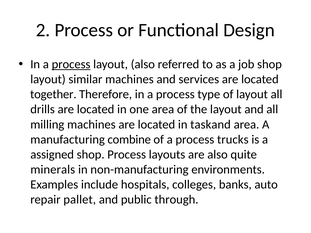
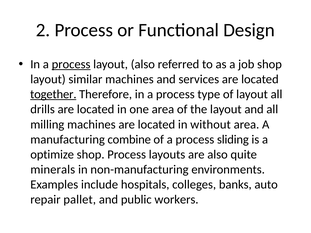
together underline: none -> present
taskand: taskand -> without
trucks: trucks -> sliding
assigned: assigned -> optimize
through: through -> workers
